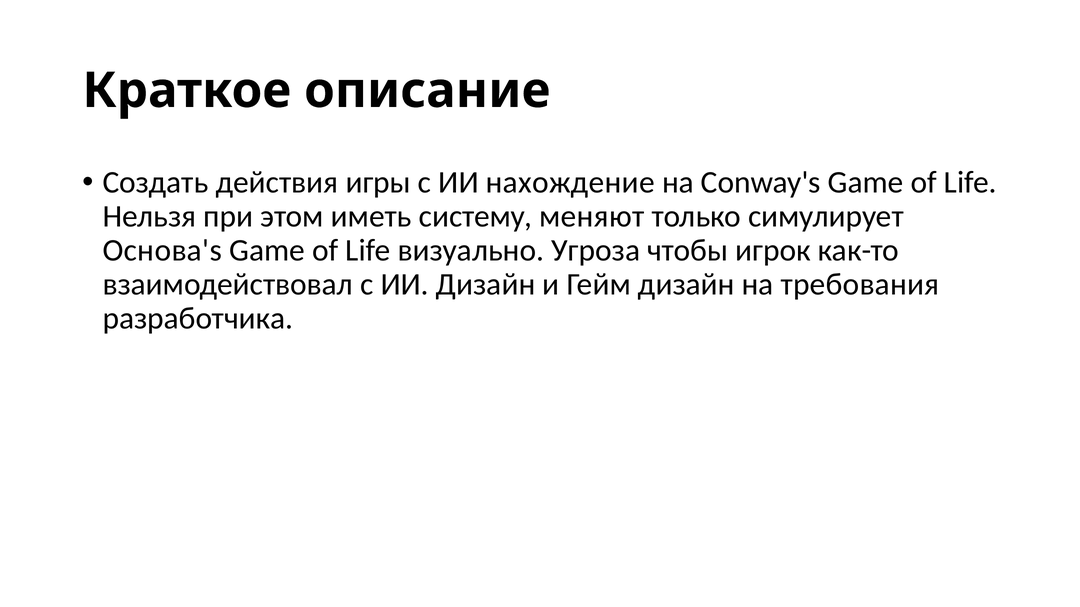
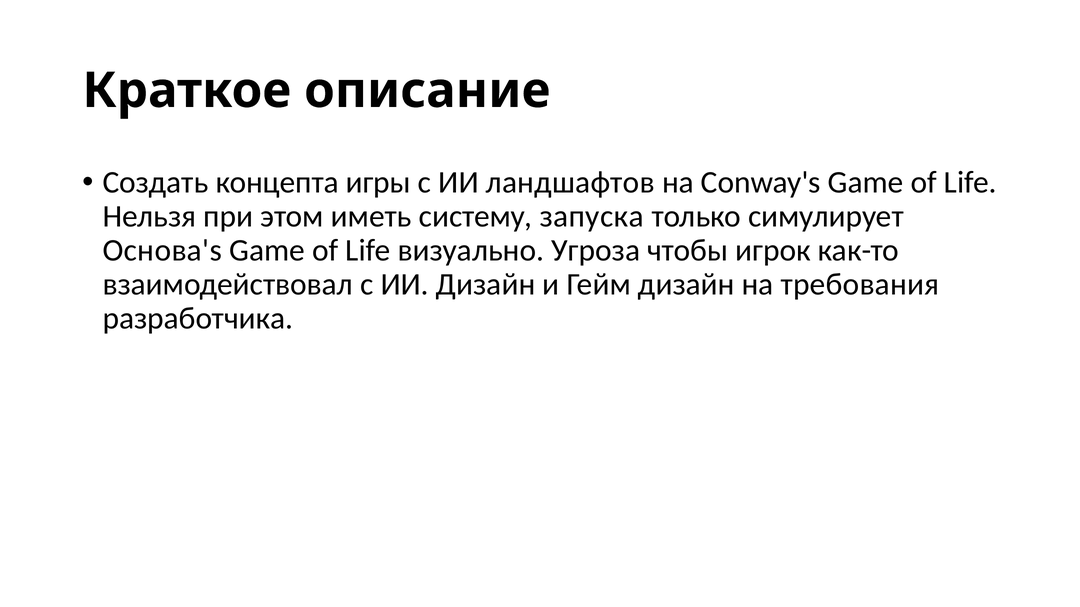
действия: действия -> концепта
нахождение: нахождение -> ландшафтов
меняют: меняют -> запуска
